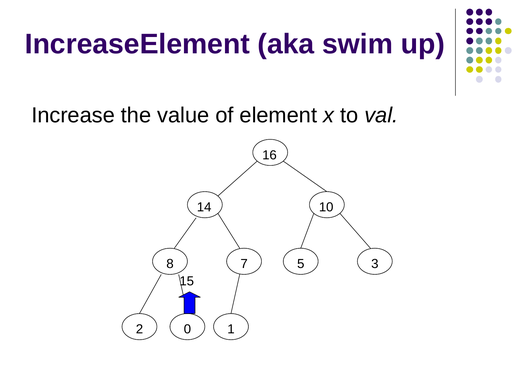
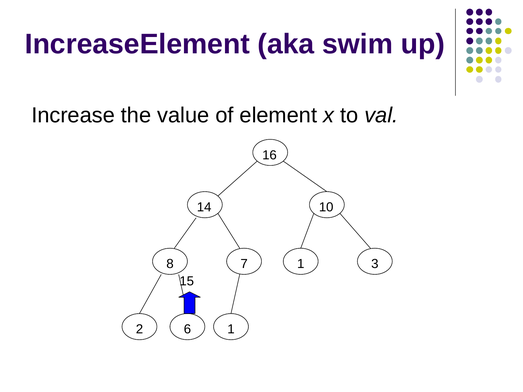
7 5: 5 -> 1
0: 0 -> 6
